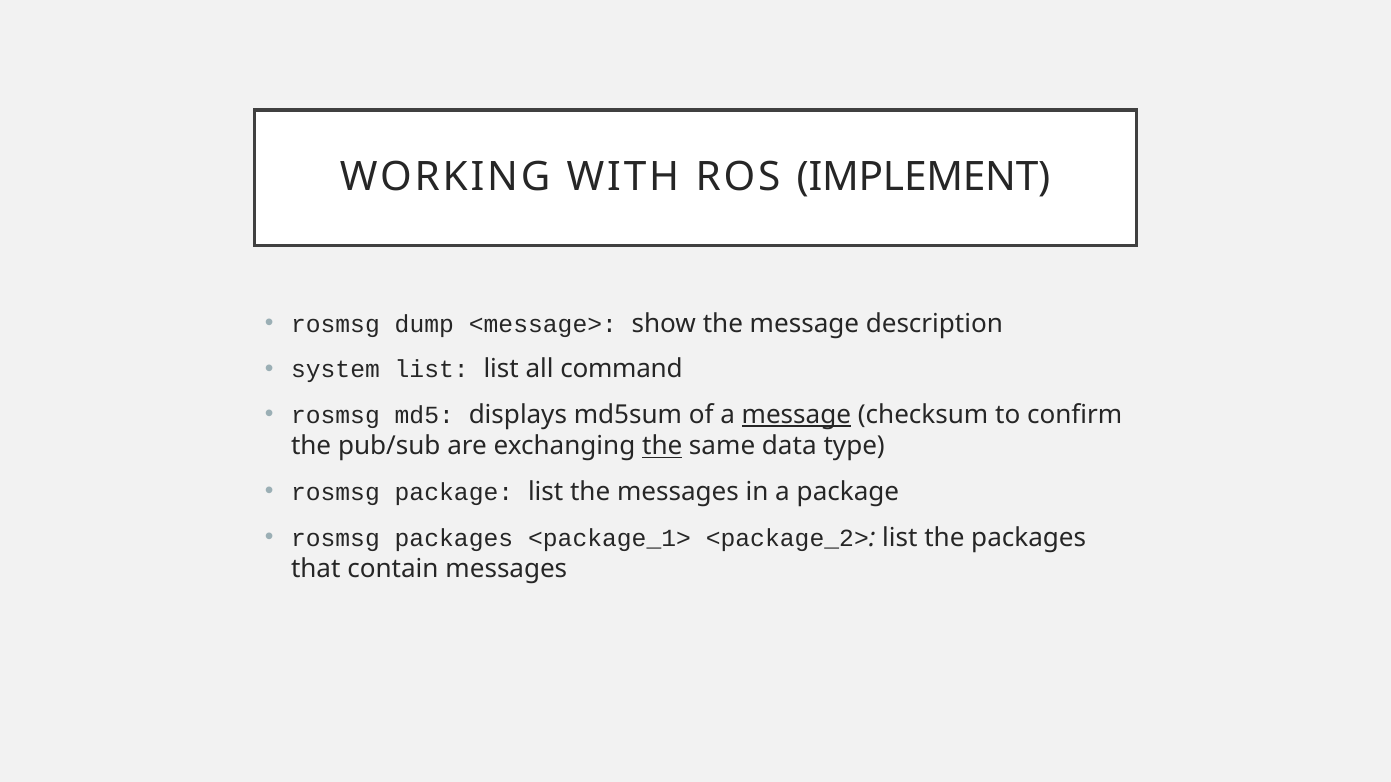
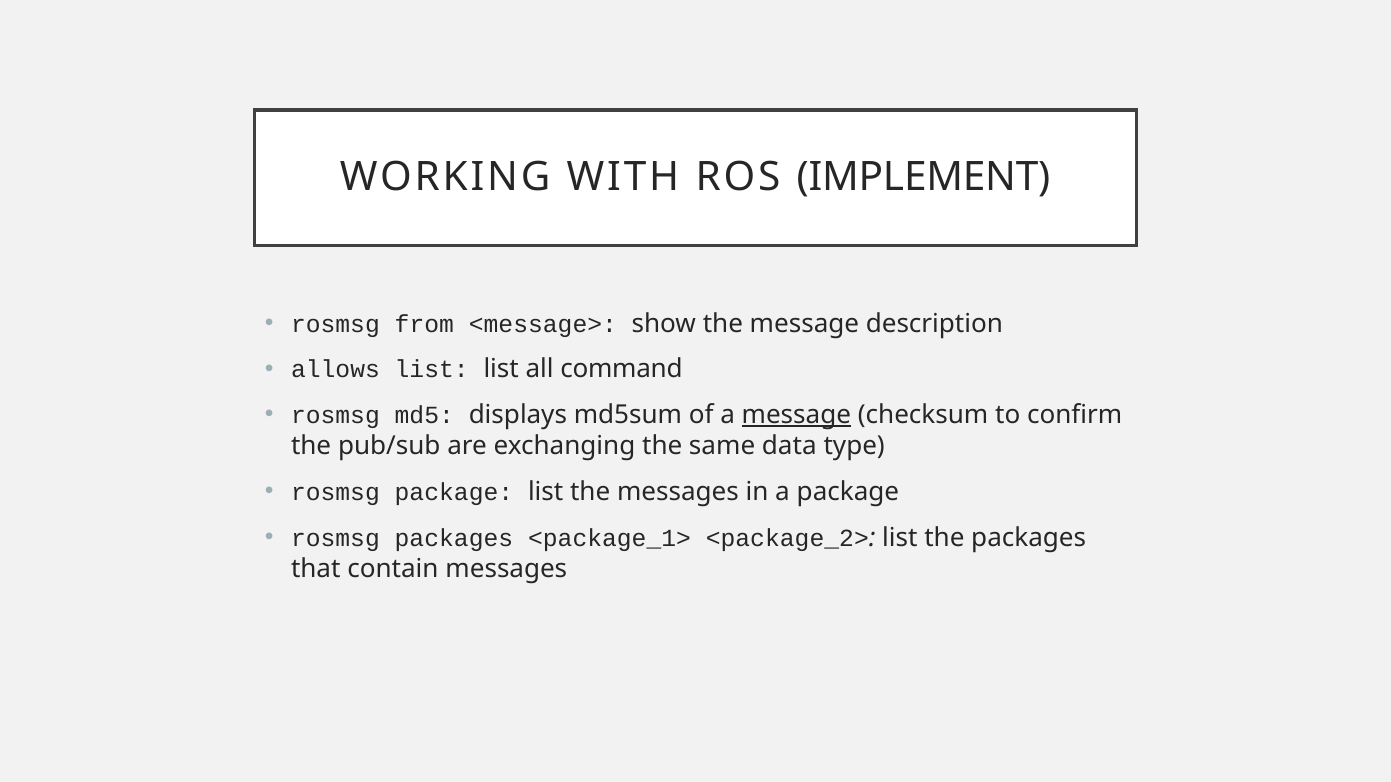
dump: dump -> from
system: system -> allows
the at (662, 447) underline: present -> none
